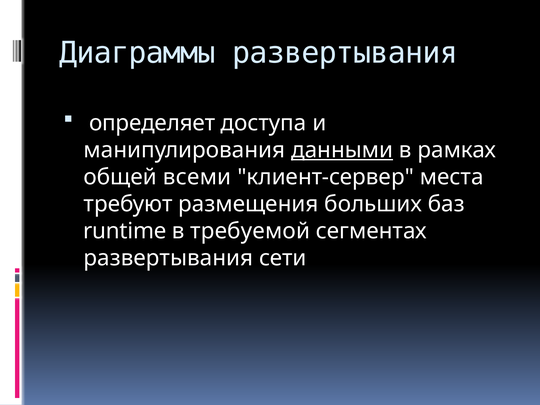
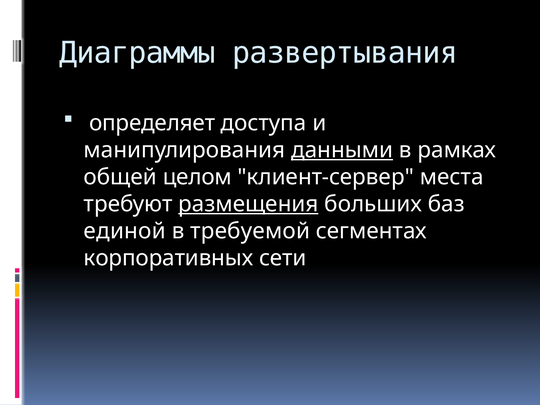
всеми: всеми -> целом
размещения underline: none -> present
runtime: runtime -> единой
развертывания at (168, 258): развертывания -> корпоративных
